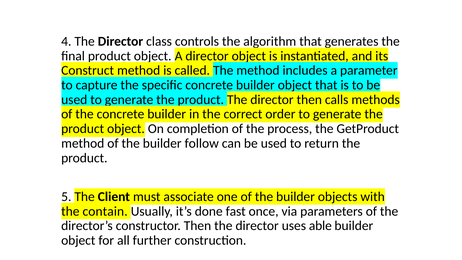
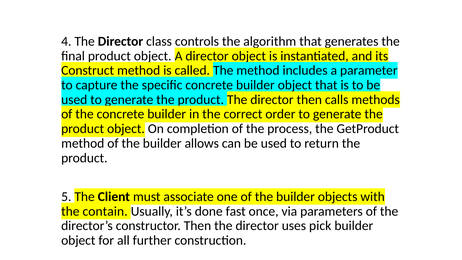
follow: follow -> allows
able: able -> pick
